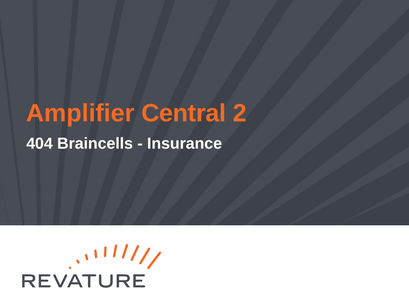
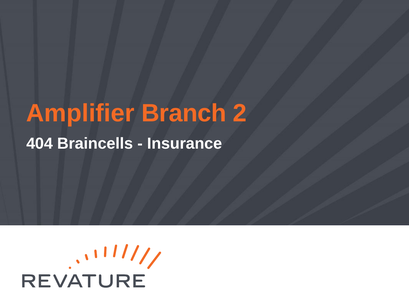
Central: Central -> Branch
